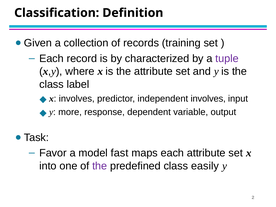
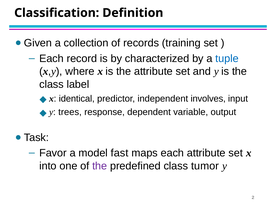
tuple colour: purple -> blue
x involves: involves -> identical
more: more -> trees
easily: easily -> tumor
